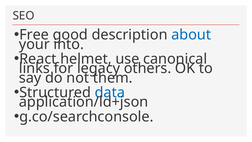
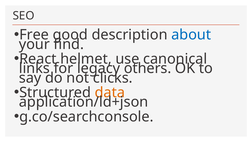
into: into -> find
them: them -> clicks
data colour: blue -> orange
